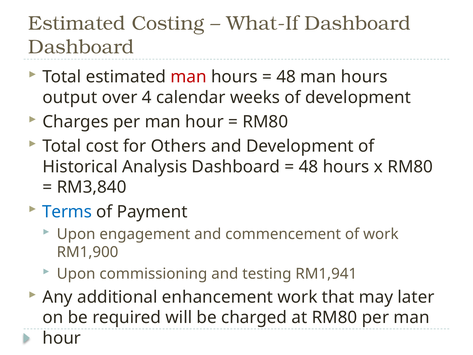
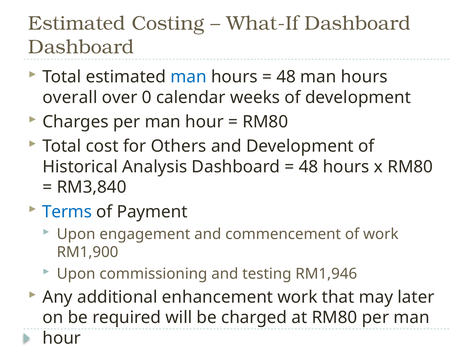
man at (189, 77) colour: red -> blue
output: output -> overall
4: 4 -> 0
RM1,941: RM1,941 -> RM1,946
